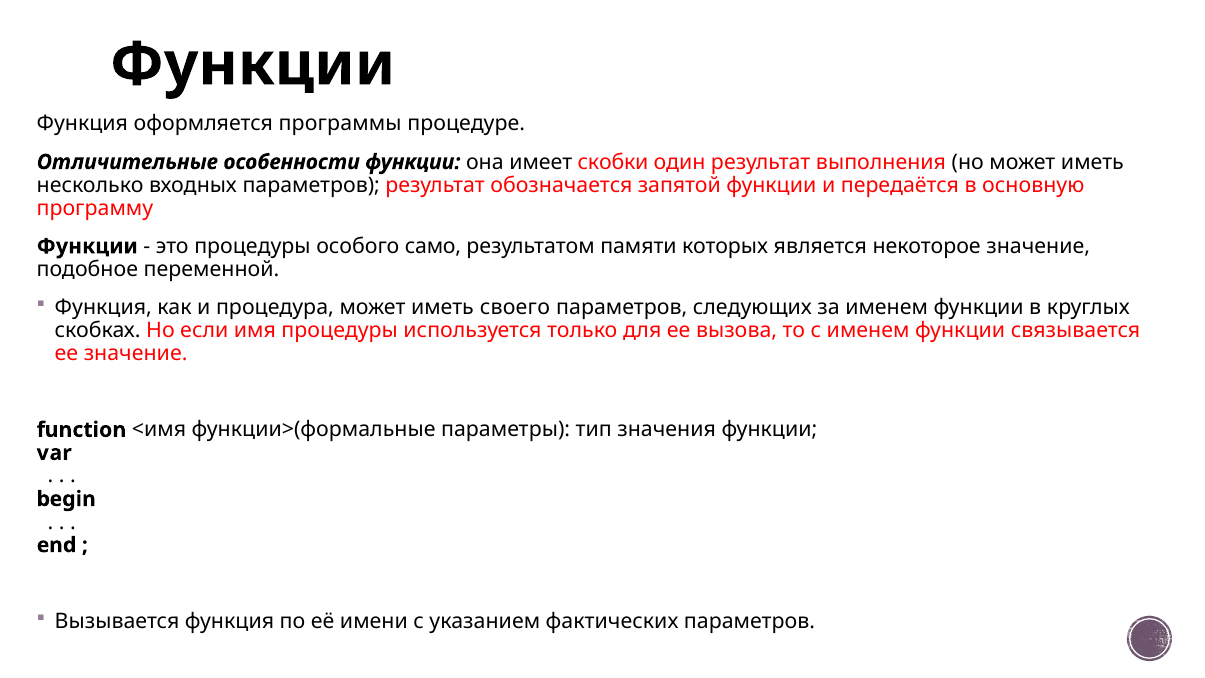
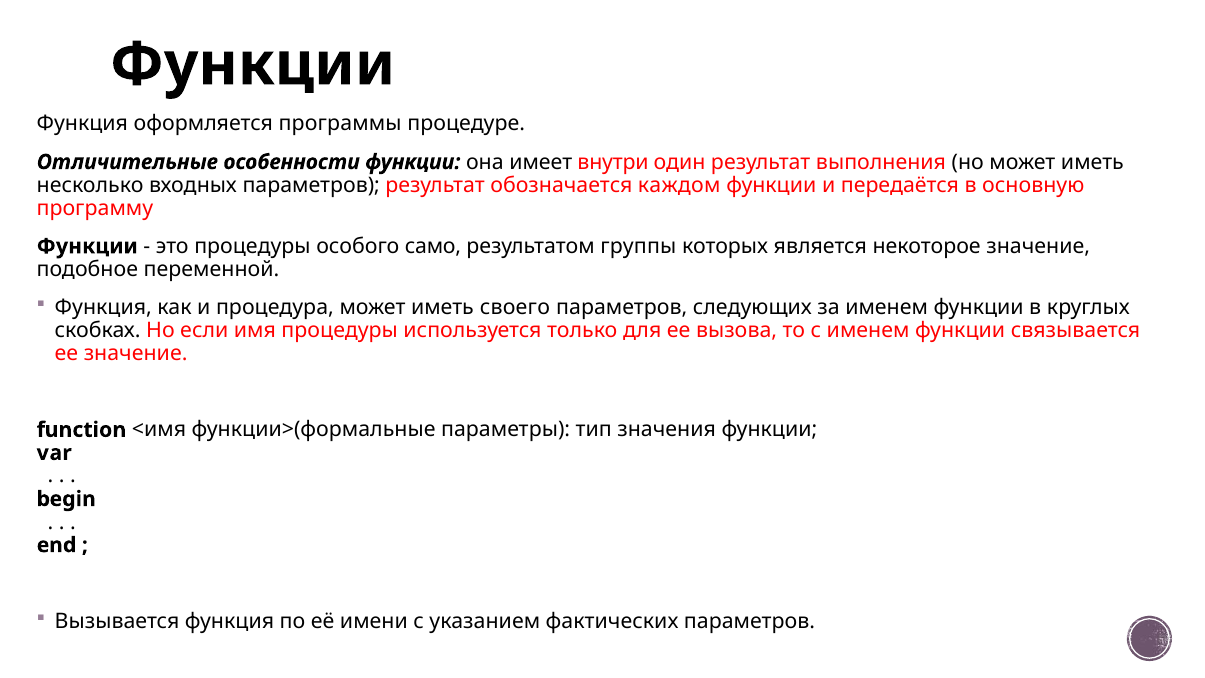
скобки: скобки -> внутри
запятой: запятой -> каждом
памяти: памяти -> группы
